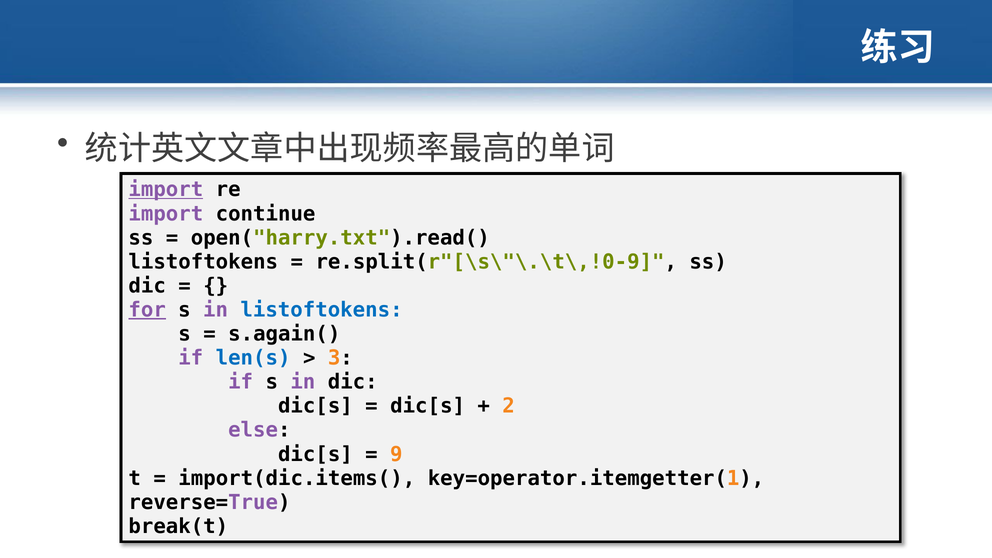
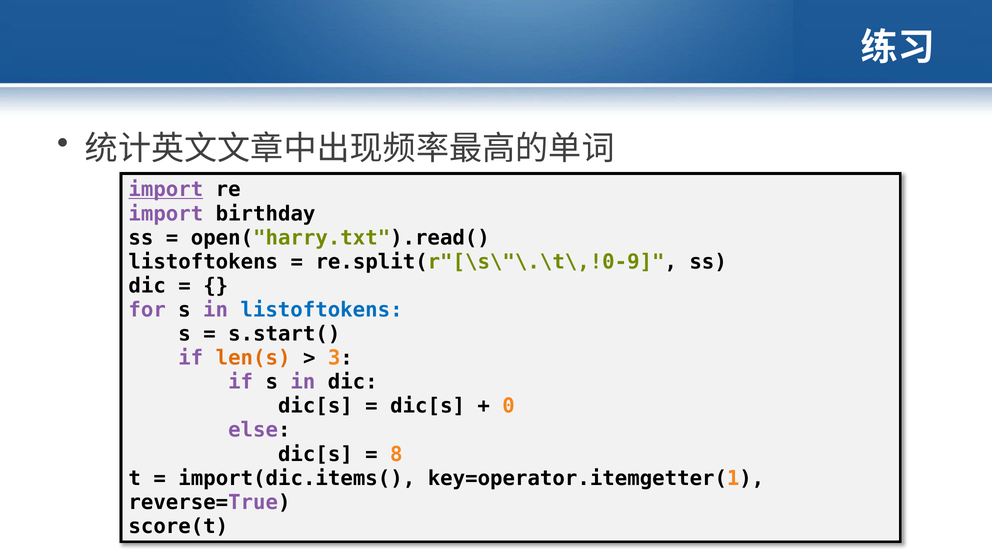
continue: continue -> birthday
for underline: present -> none
s.again(: s.again( -> s.start(
len(s colour: blue -> orange
2: 2 -> 0
9: 9 -> 8
break(t: break(t -> score(t
